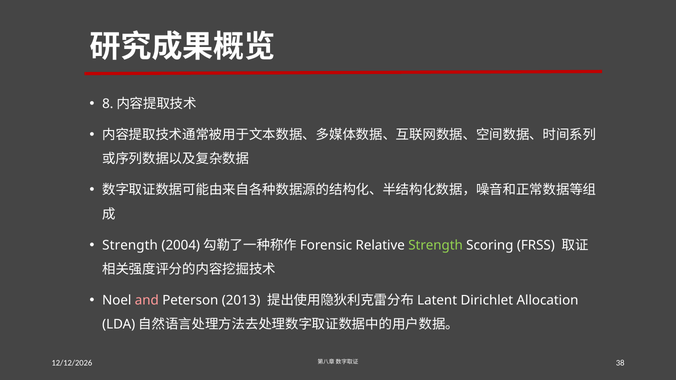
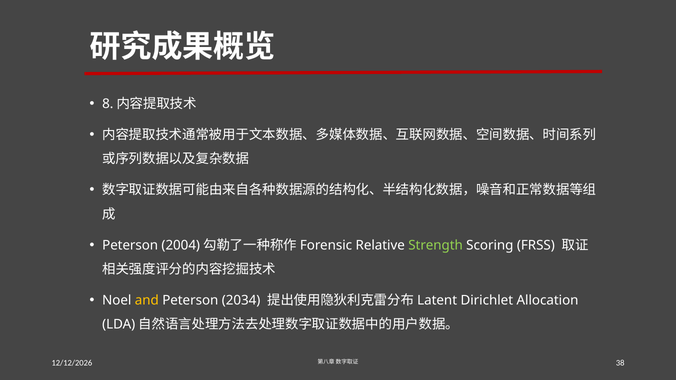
Strength at (130, 245): Strength -> Peterson
and colour: pink -> yellow
2013: 2013 -> 2034
